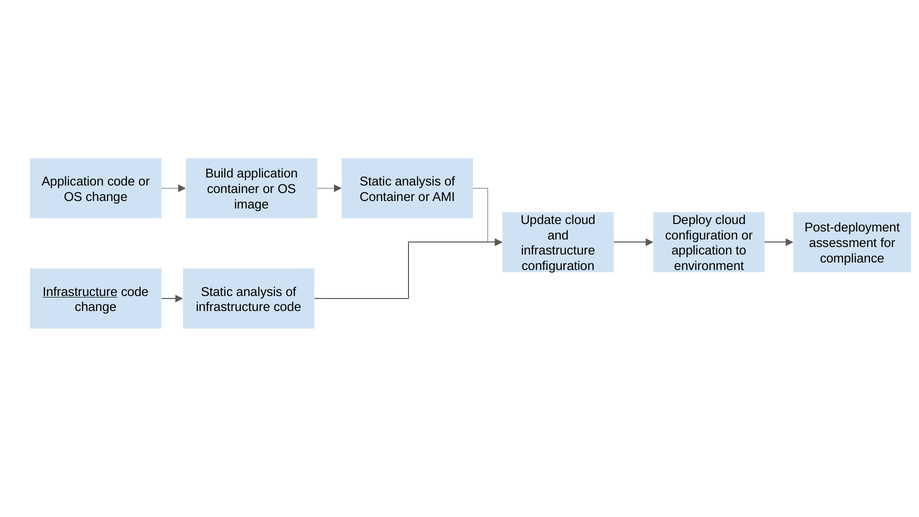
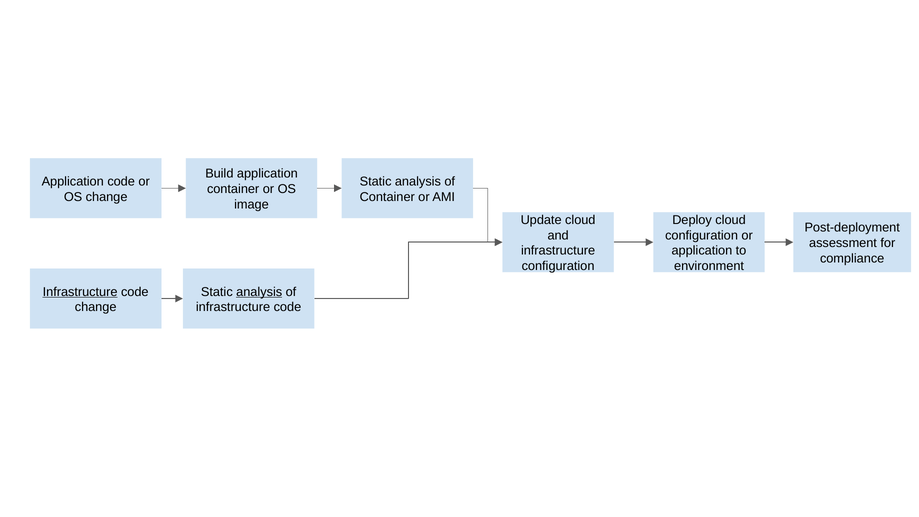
analysis at (259, 292) underline: none -> present
